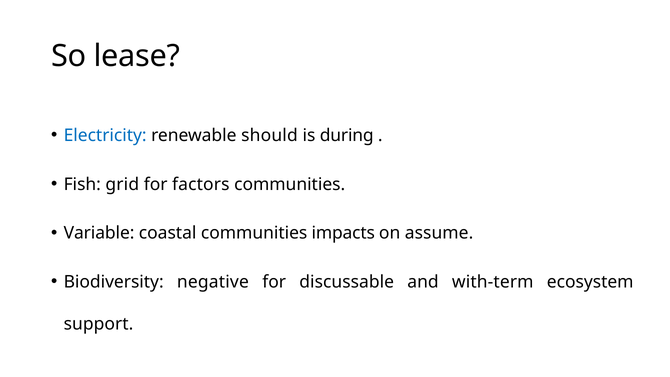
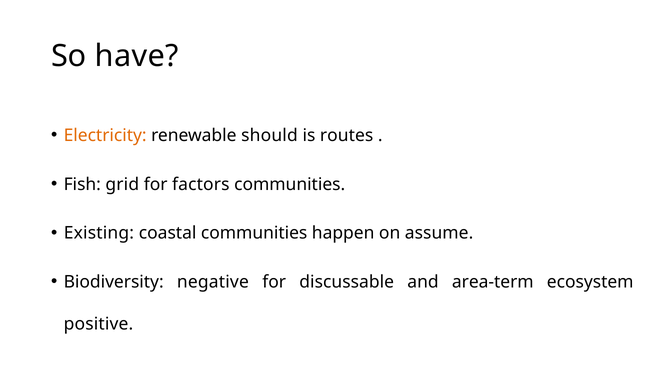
lease: lease -> have
Electricity colour: blue -> orange
during: during -> routes
Variable: Variable -> Existing
impacts: impacts -> happen
with-term: with-term -> area-term
support: support -> positive
